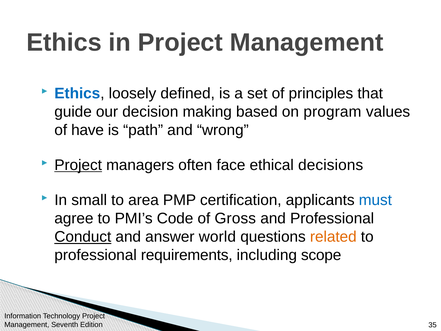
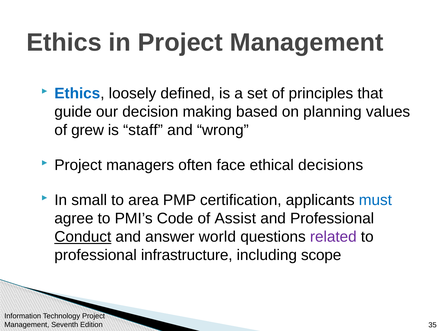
program: program -> planning
have: have -> grew
path: path -> staff
Project at (78, 165) underline: present -> none
Gross: Gross -> Assist
related colour: orange -> purple
requirements: requirements -> infrastructure
